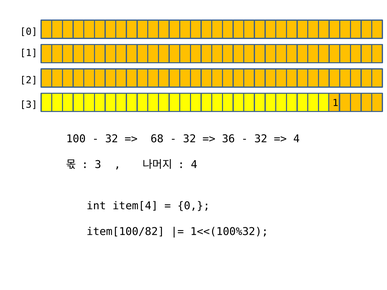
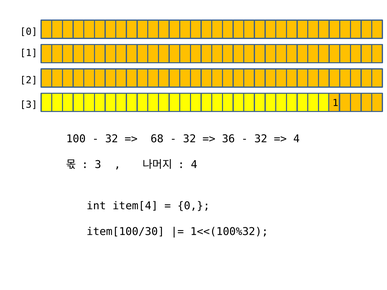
item[100/82: item[100/82 -> item[100/30
